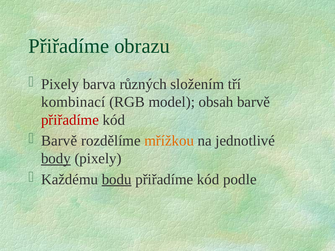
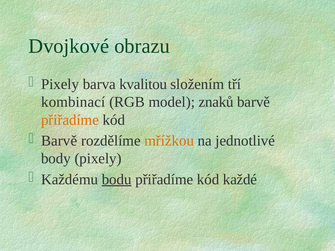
Přiřadíme at (69, 46): Přiřadíme -> Dvojkové
různých: různých -> kvalitou
obsah: obsah -> znaků
přiřadíme at (70, 120) colour: red -> orange
body underline: present -> none
podle: podle -> každé
